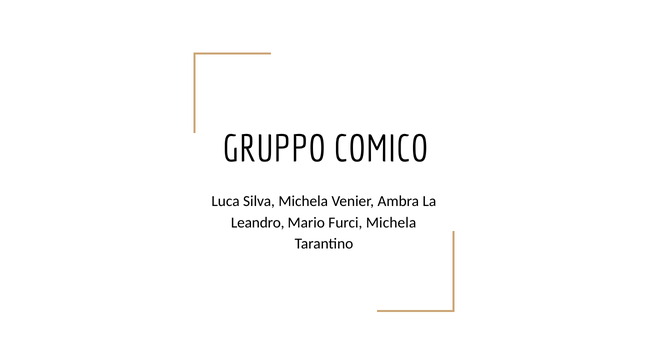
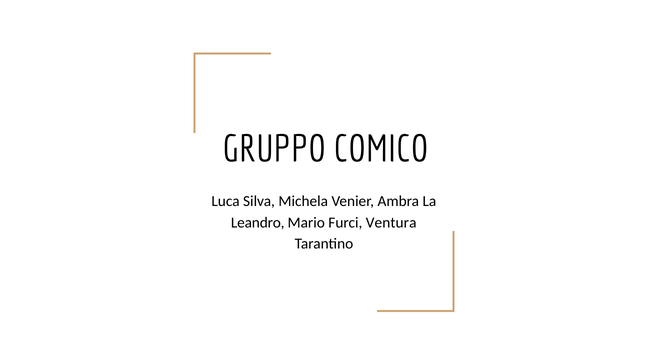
Furci Michela: Michela -> Ventura
